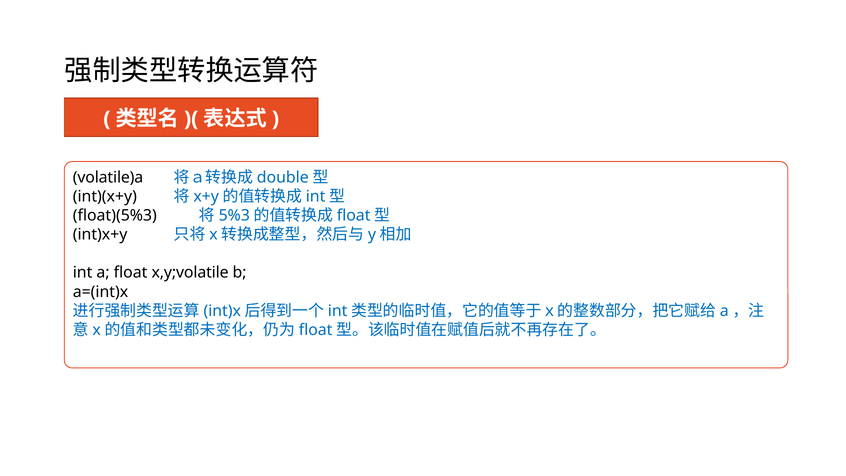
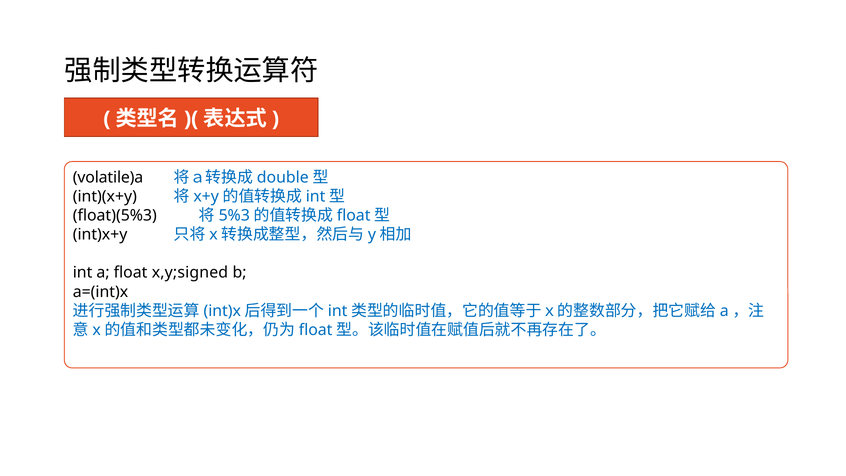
x,y;volatile: x,y;volatile -> x,y;signed
